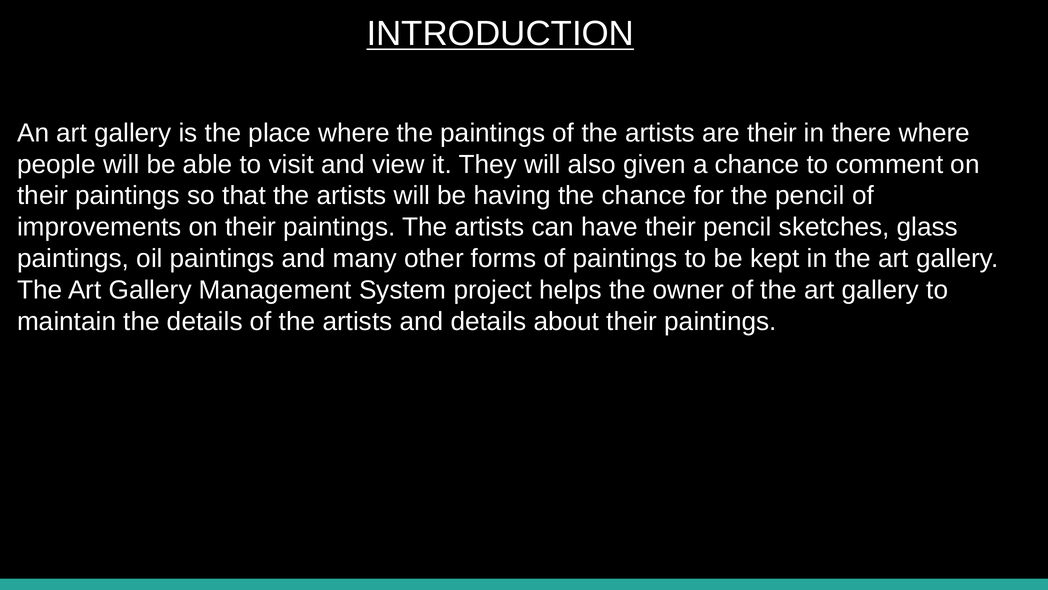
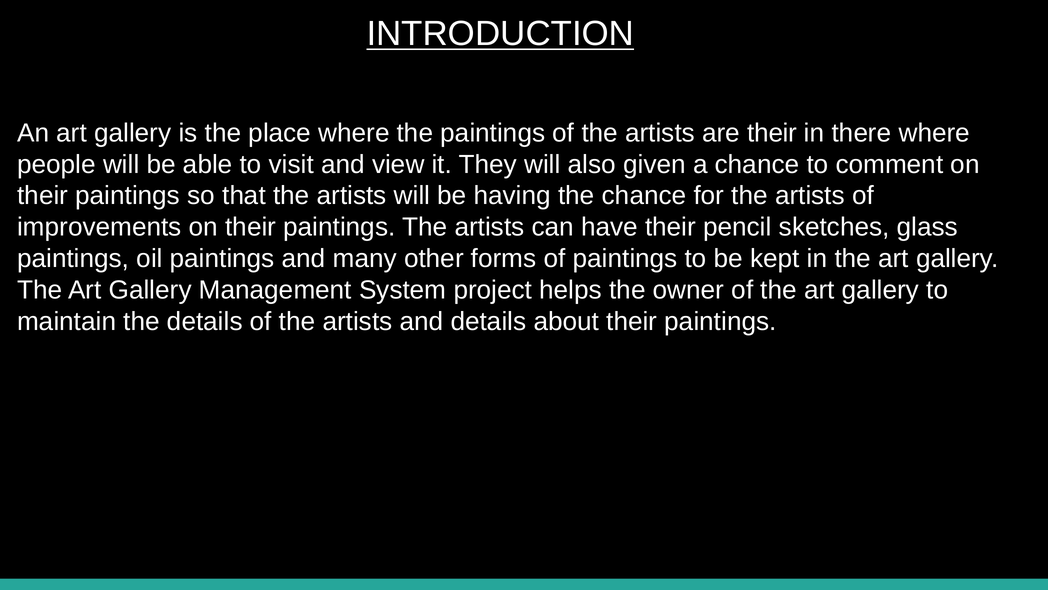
for the pencil: pencil -> artists
